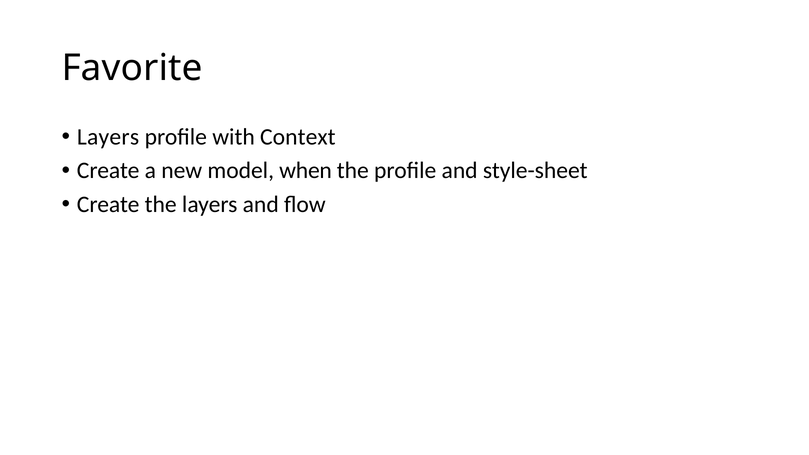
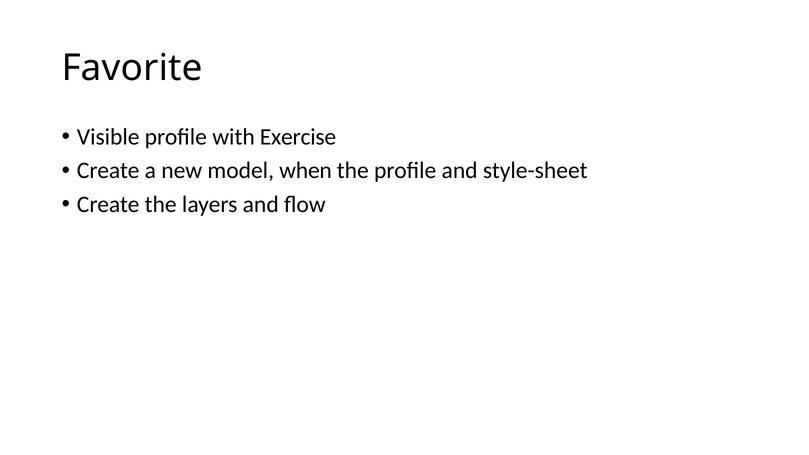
Layers at (108, 137): Layers -> Visible
Context: Context -> Exercise
